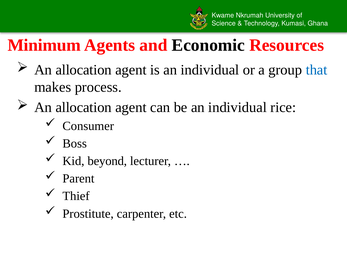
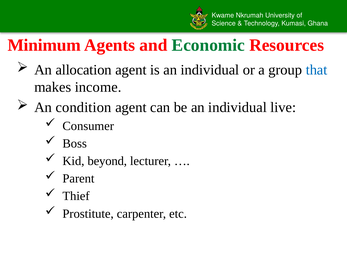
Economic colour: black -> green
process: process -> income
allocation at (84, 107): allocation -> condition
rice: rice -> live
